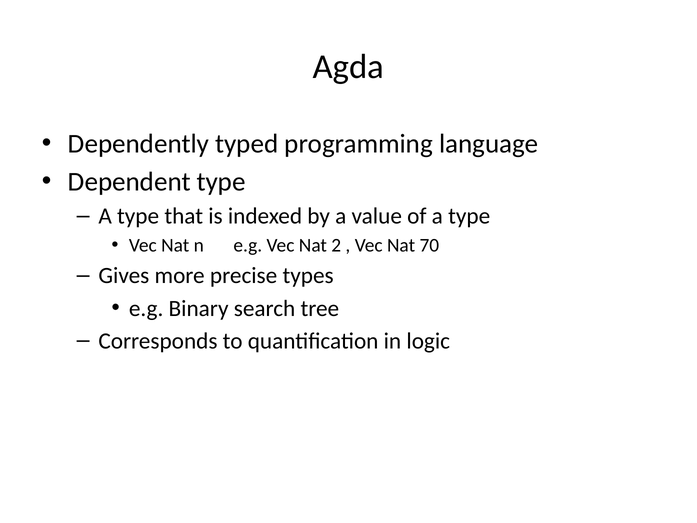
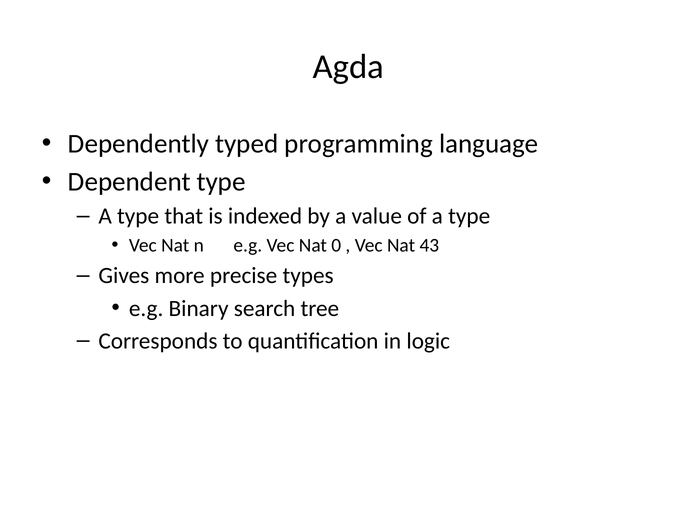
2: 2 -> 0
70: 70 -> 43
